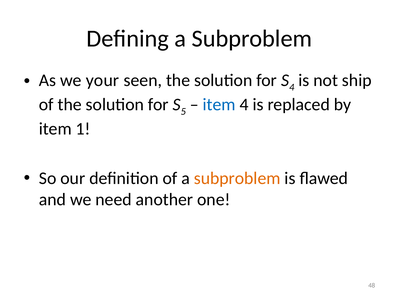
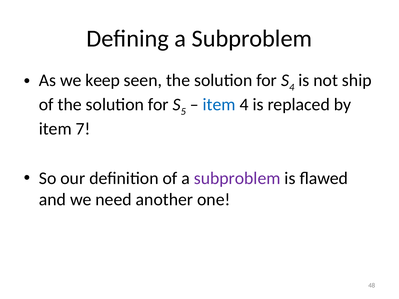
your: your -> keep
1: 1 -> 7
subproblem at (237, 178) colour: orange -> purple
